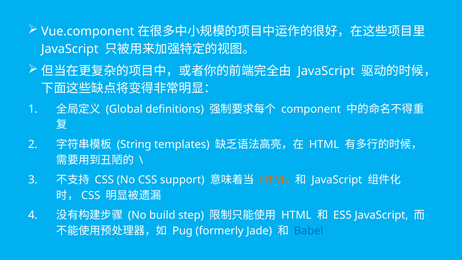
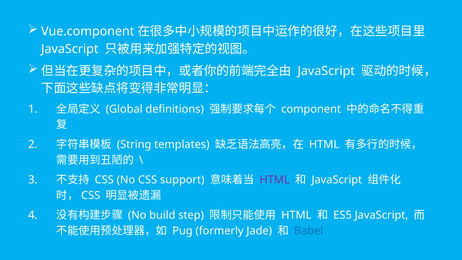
HTML at (275, 180) colour: orange -> purple
